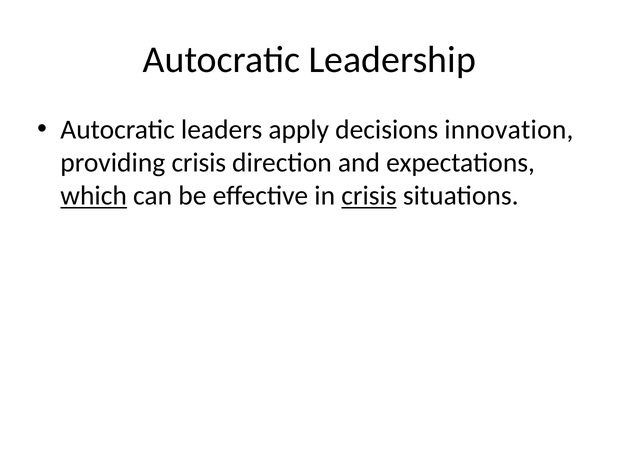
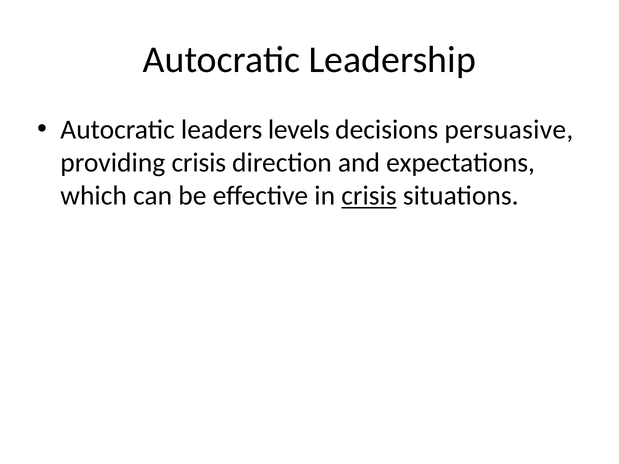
apply: apply -> levels
innovation: innovation -> persuasive
which underline: present -> none
